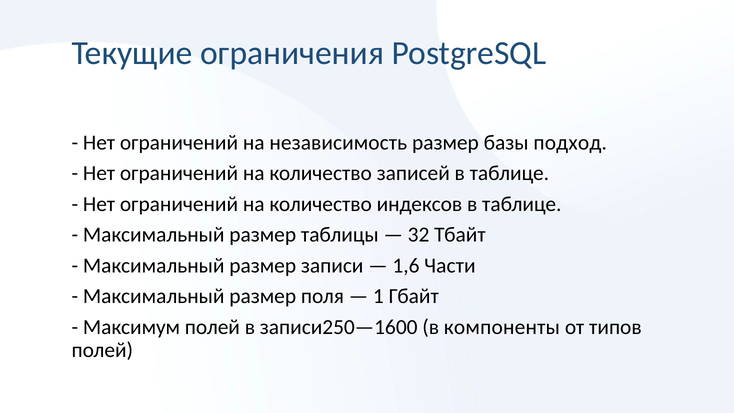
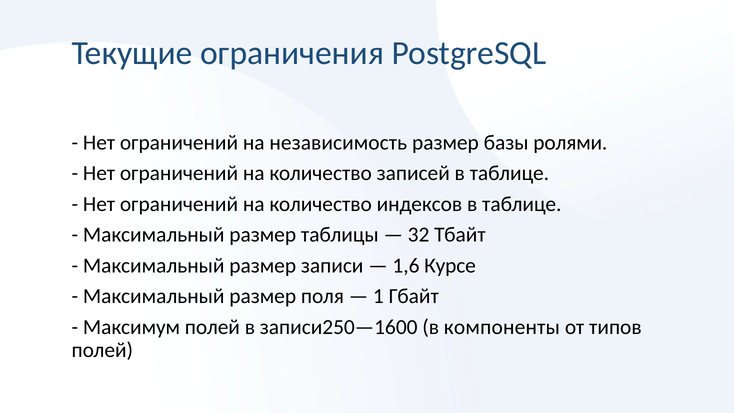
подход: подход -> ролями
Части: Части -> Курсе
